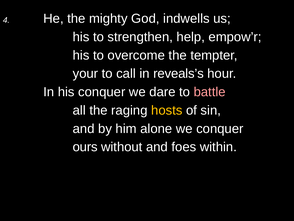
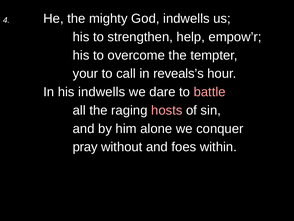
his conquer: conquer -> indwells
hosts colour: yellow -> pink
ours: ours -> pray
